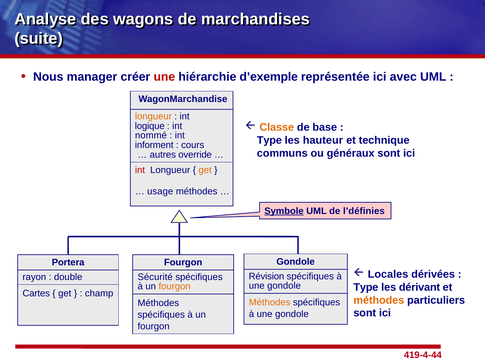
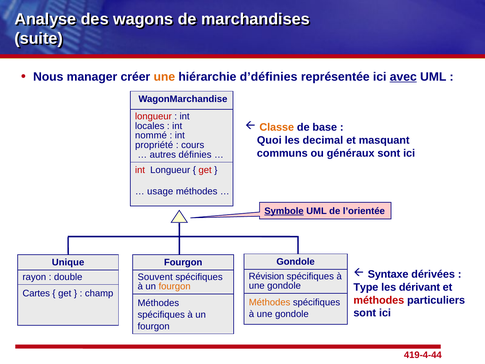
une at (164, 77) colour: red -> orange
d’exemple: d’exemple -> d’définies
avec underline: none -> present
longueur at (153, 116) colour: orange -> red
logique: logique -> locales
Type at (269, 140): Type -> Quoi
hauteur: hauteur -> decimal
technique: technique -> masquant
informent: informent -> propriété
override: override -> définies
get at (205, 170) colour: orange -> red
l’définies: l’définies -> l’orientée
Portera: Portera -> Unique
Locales: Locales -> Syntaxe
Sécurité: Sécurité -> Souvent
méthodes at (379, 300) colour: orange -> red
